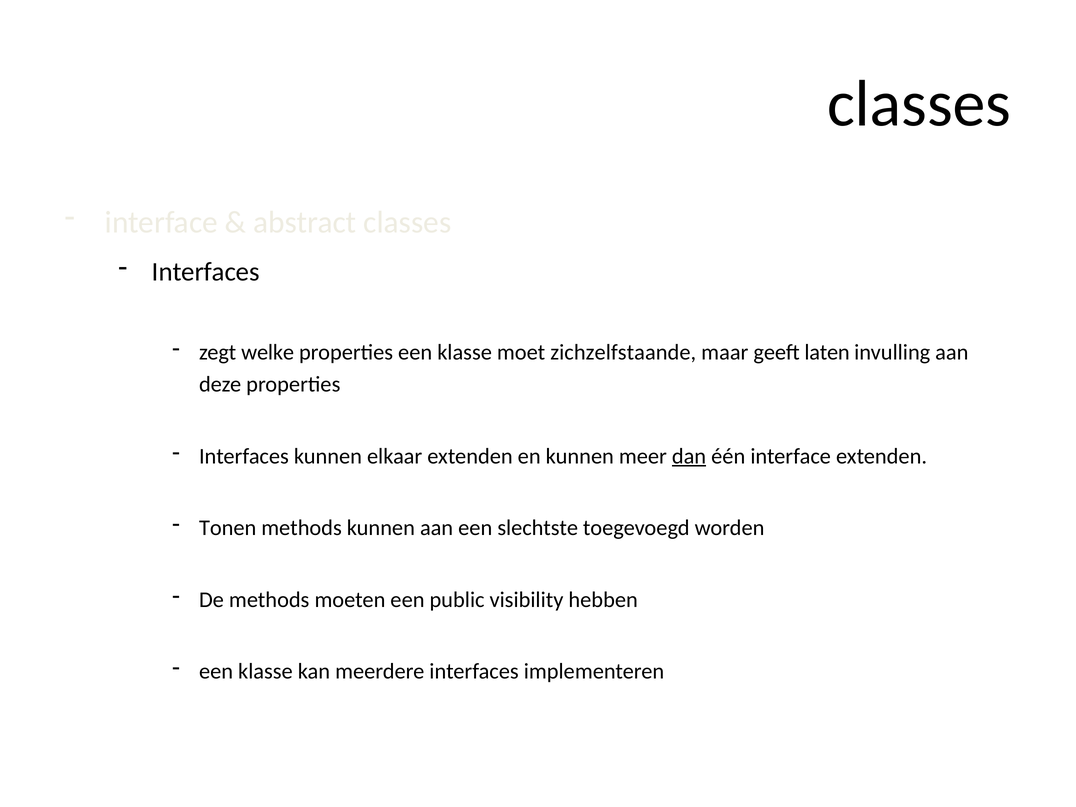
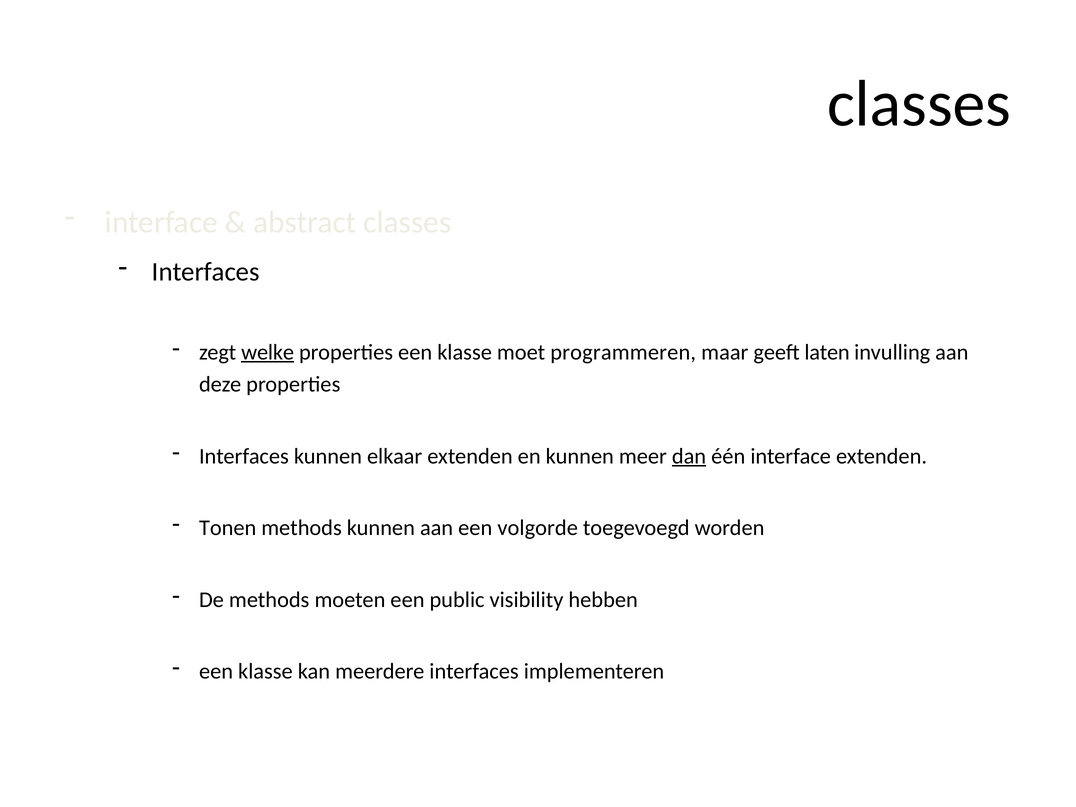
welke underline: none -> present
zichzelfstaande: zichzelfstaande -> programmeren
slechtste: slechtste -> volgorde
